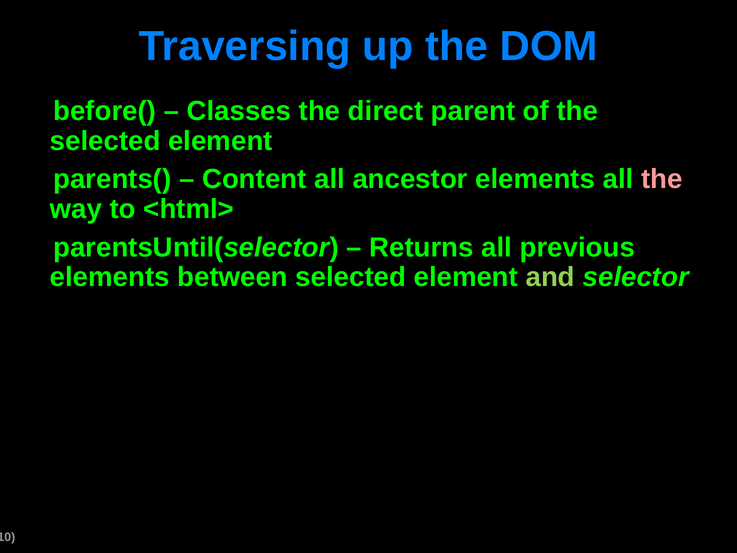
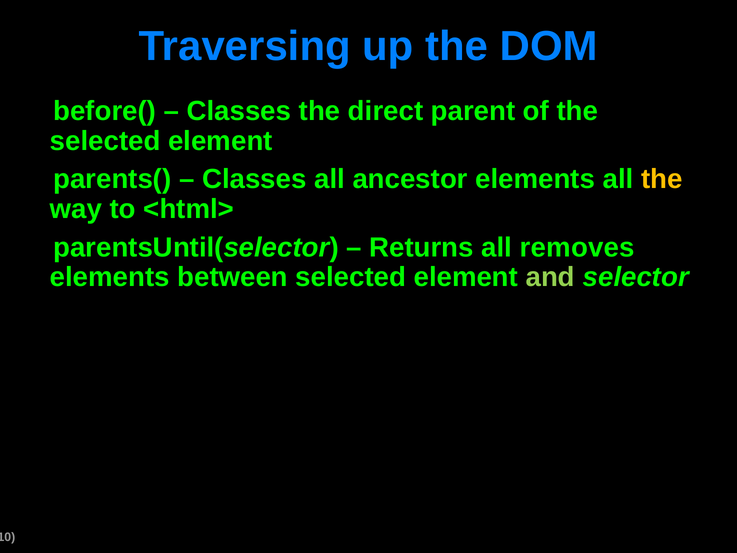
Content at (254, 179): Content -> Classes
the at (662, 179) colour: pink -> yellow
previous: previous -> removes
